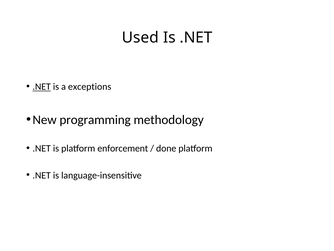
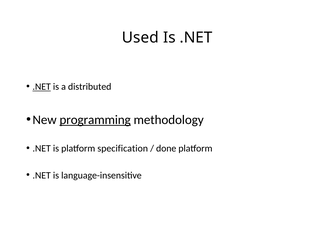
exceptions: exceptions -> distributed
programming underline: none -> present
enforcement: enforcement -> specification
